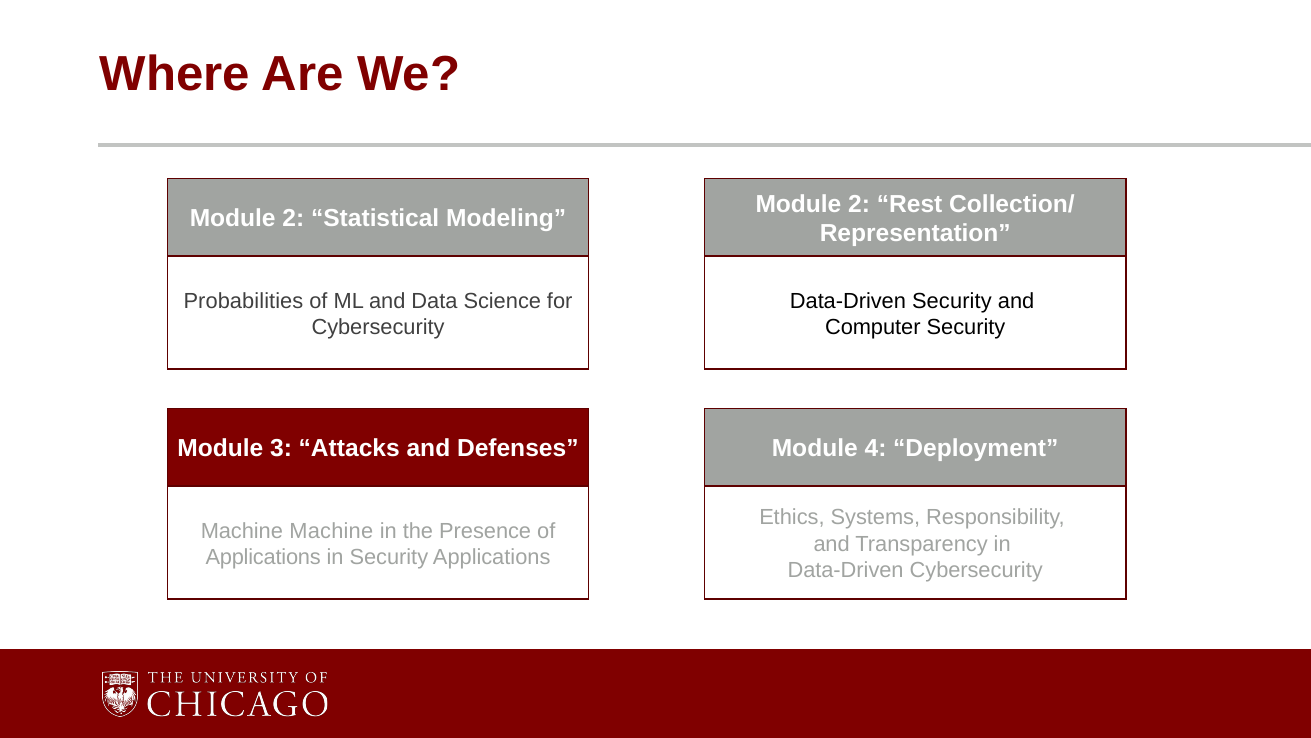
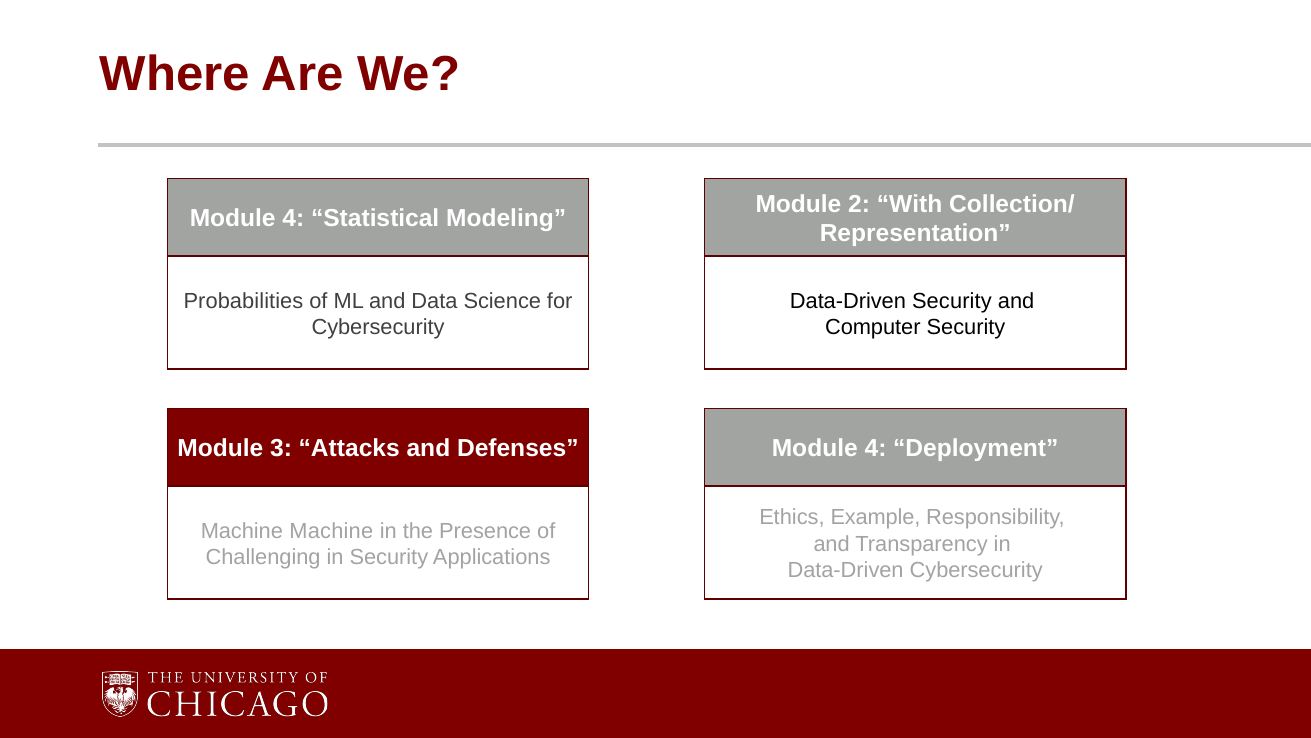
Rest: Rest -> With
2 at (293, 219): 2 -> 4
Systems: Systems -> Example
Applications at (263, 557): Applications -> Challenging
